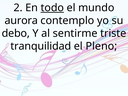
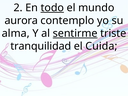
debo: debo -> alma
sentirme underline: none -> present
Pleno: Pleno -> Cuida
